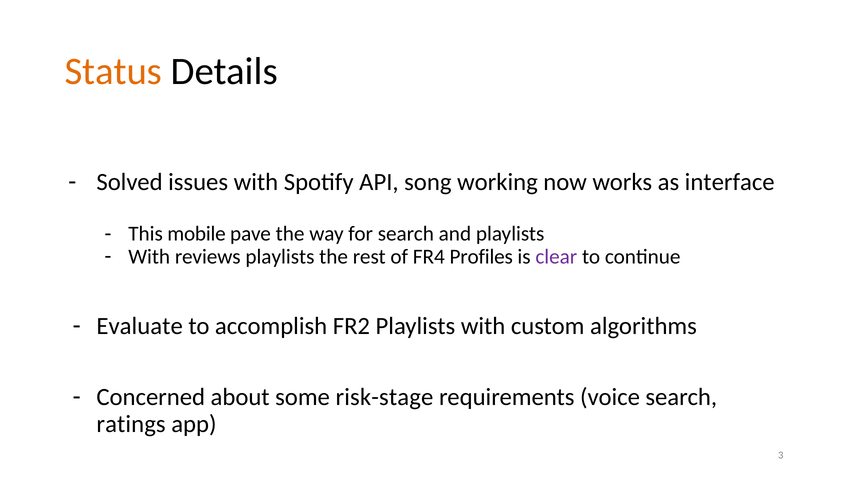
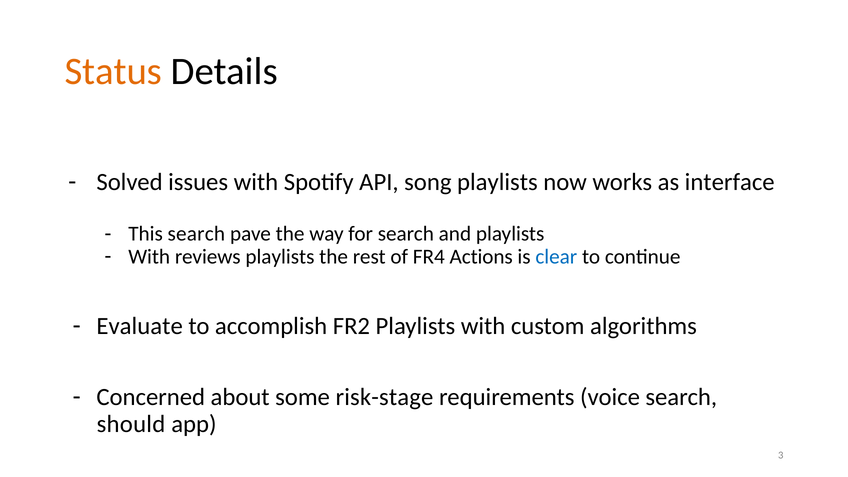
song working: working -> playlists
This mobile: mobile -> search
Profiles: Profiles -> Actions
clear colour: purple -> blue
ratings: ratings -> should
